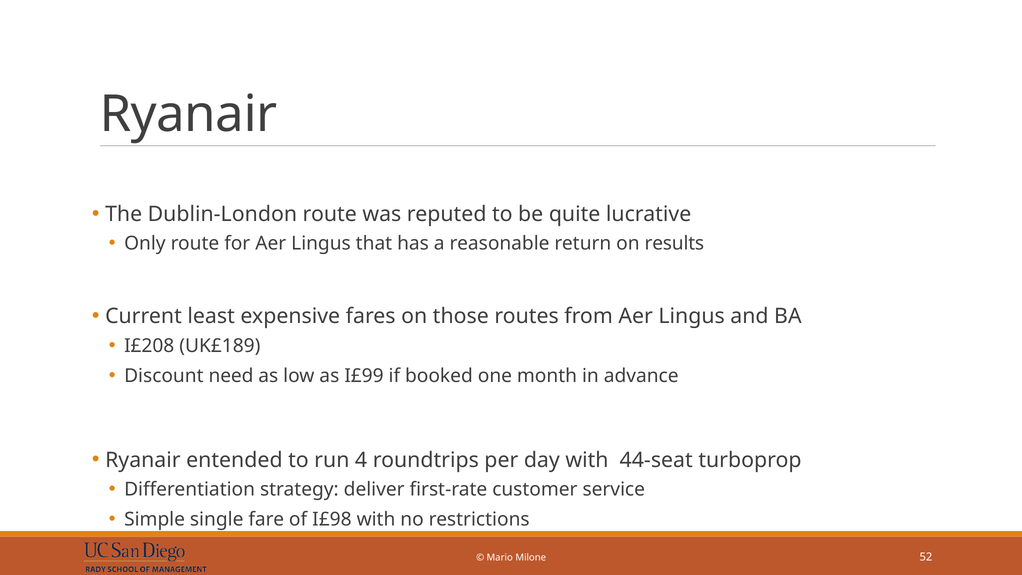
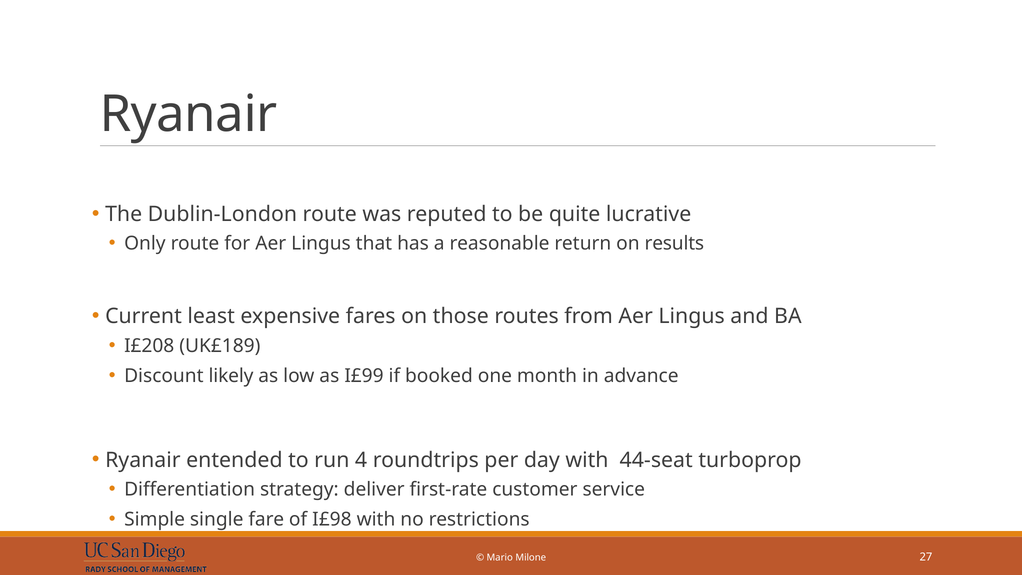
need: need -> likely
52: 52 -> 27
